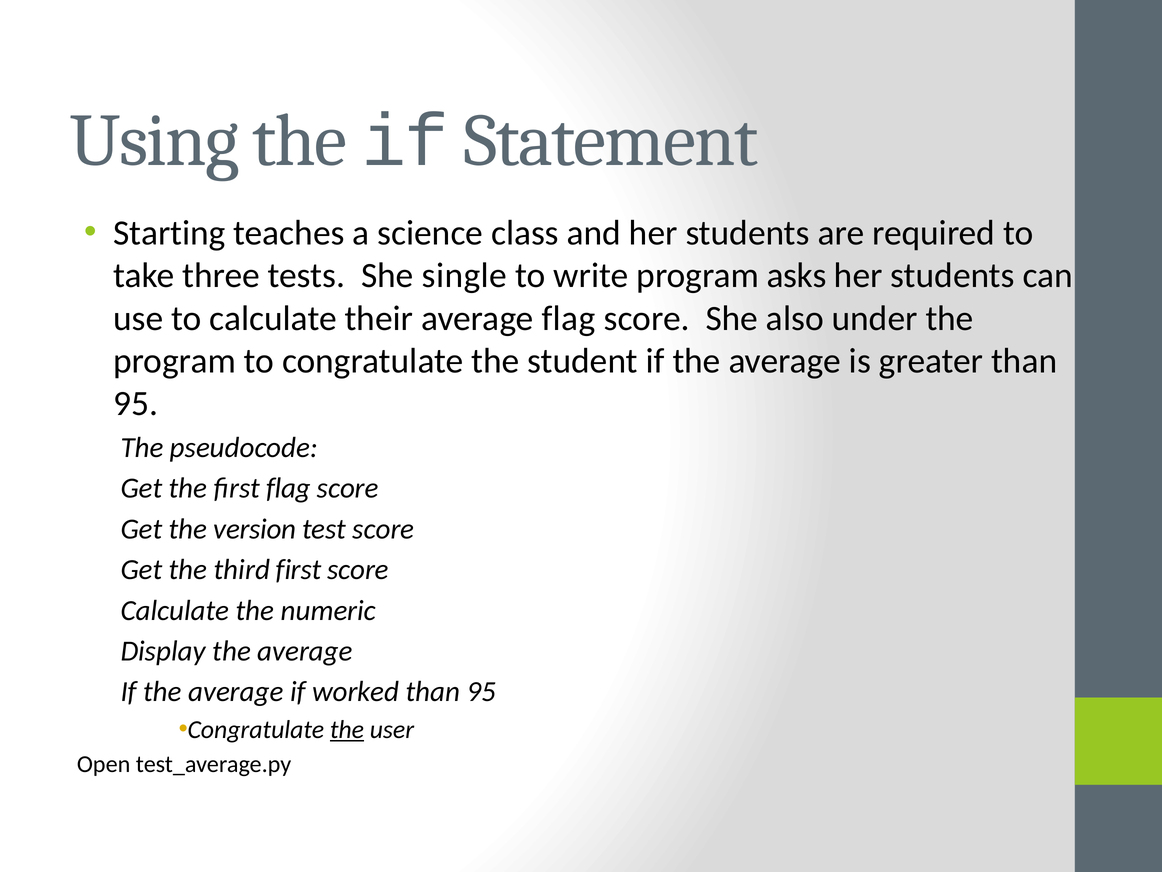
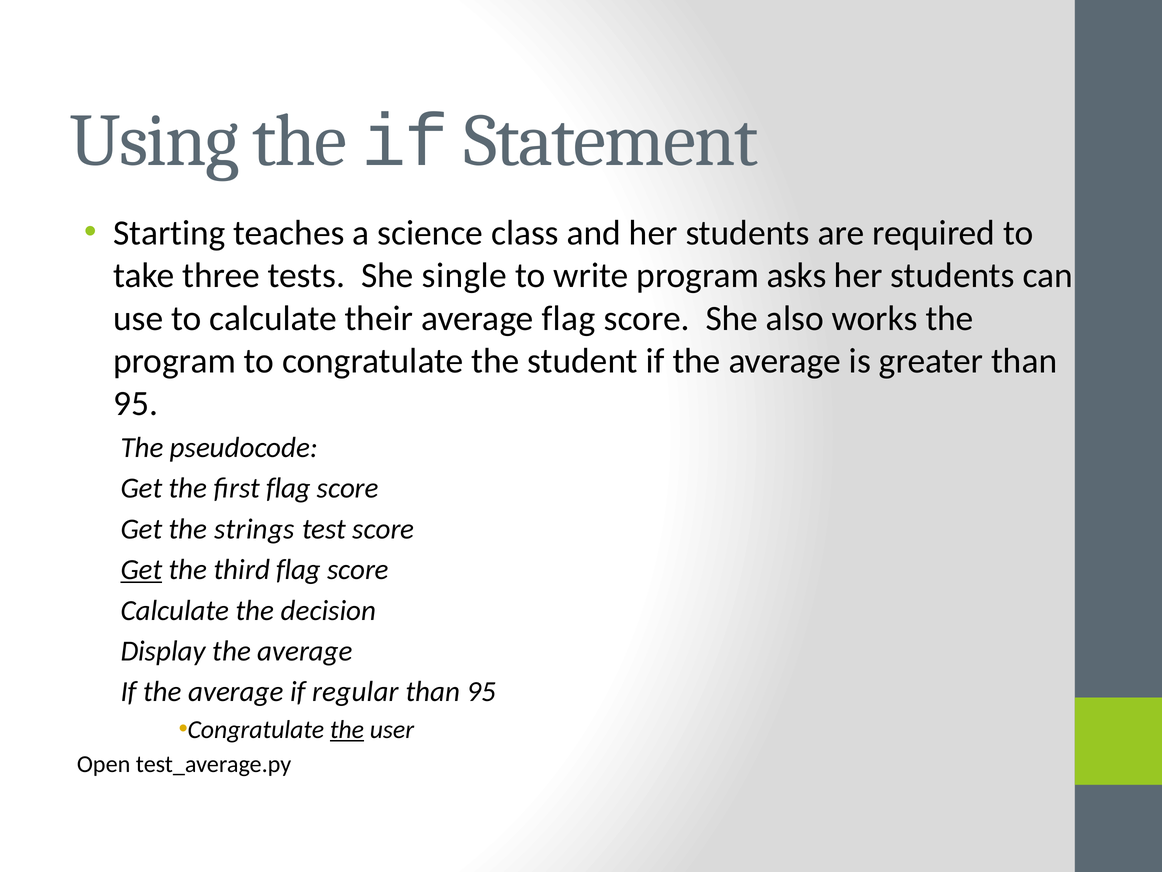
under: under -> works
version: version -> strings
Get at (141, 569) underline: none -> present
third first: first -> flag
numeric: numeric -> decision
worked: worked -> regular
